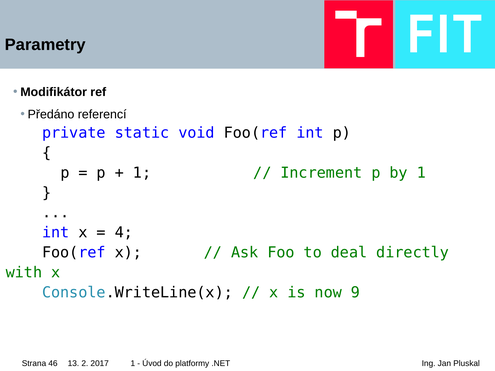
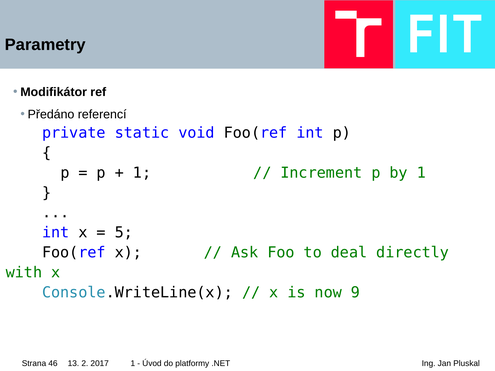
4: 4 -> 5
